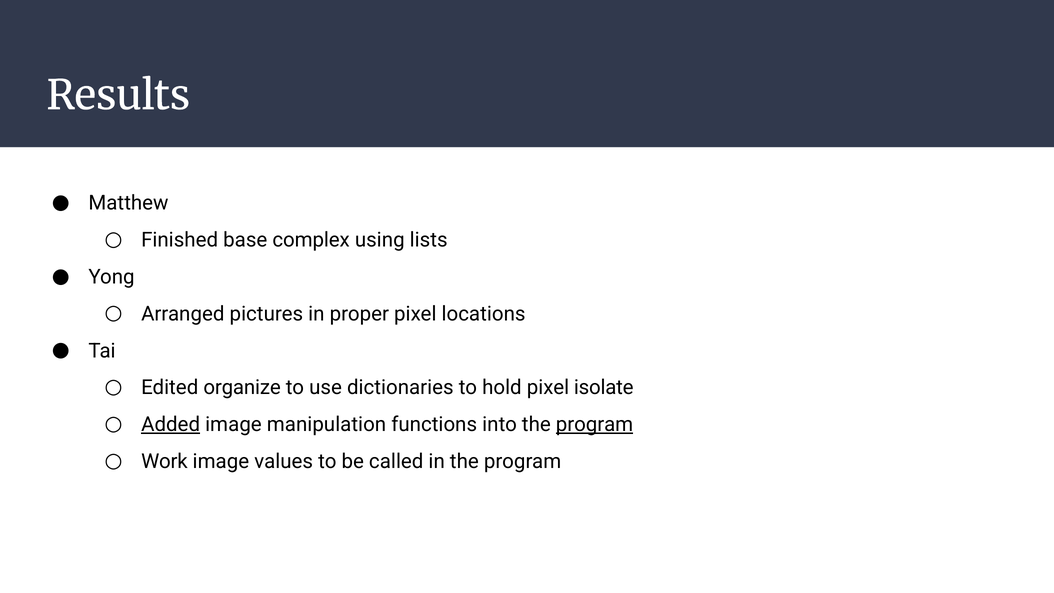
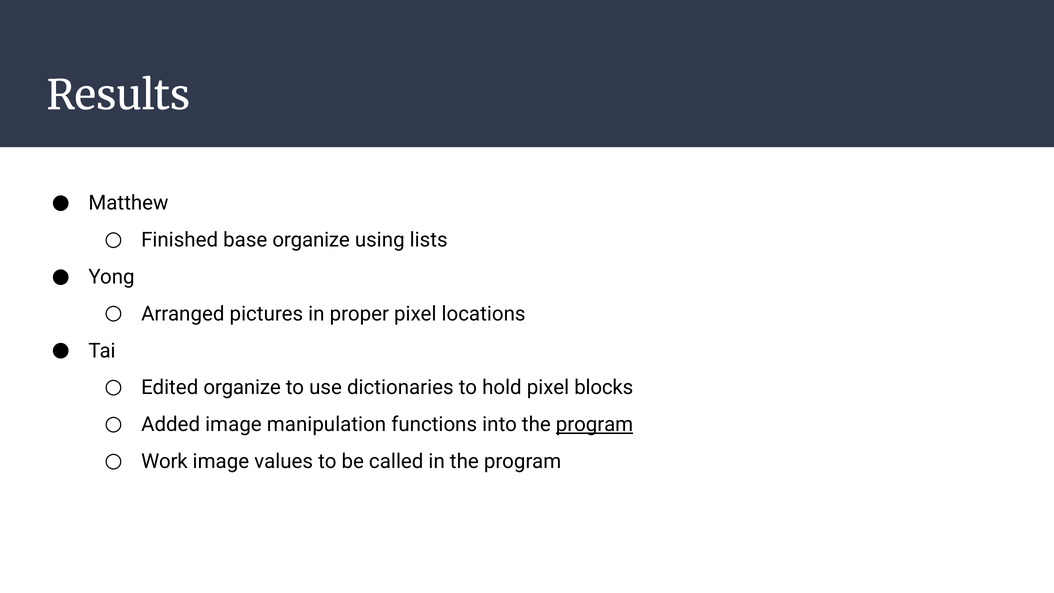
base complex: complex -> organize
isolate: isolate -> blocks
Added underline: present -> none
